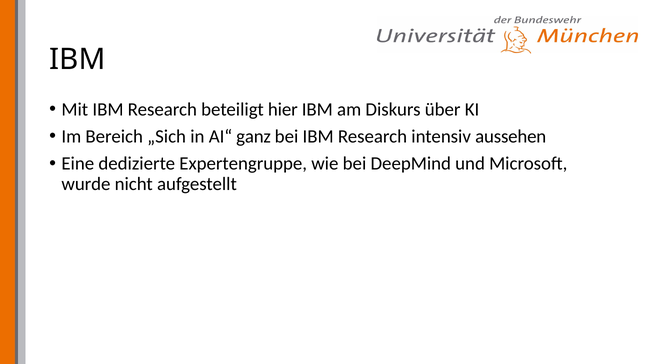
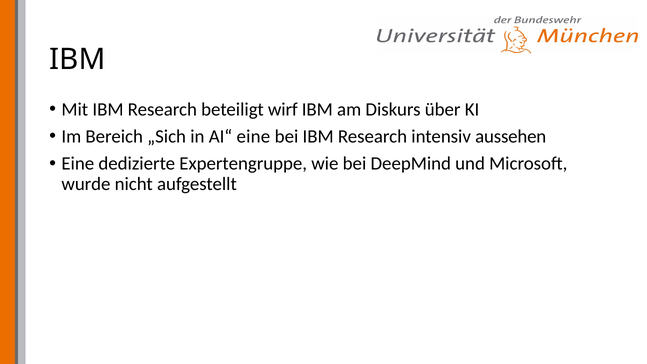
hier: hier -> wirf
AI“ ganz: ganz -> eine
